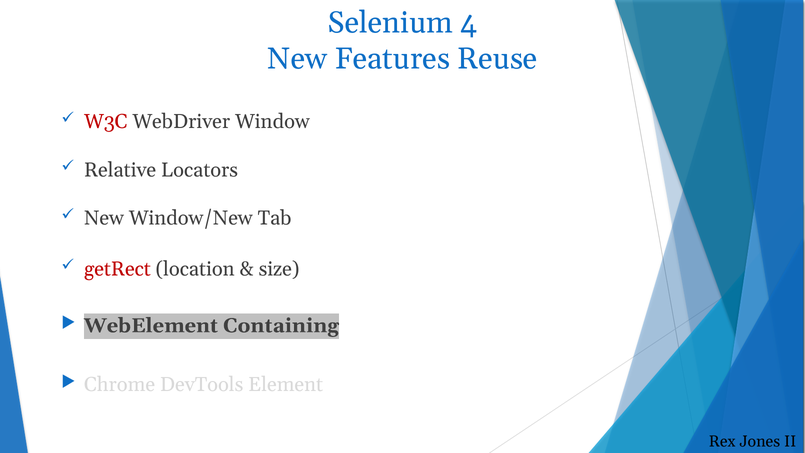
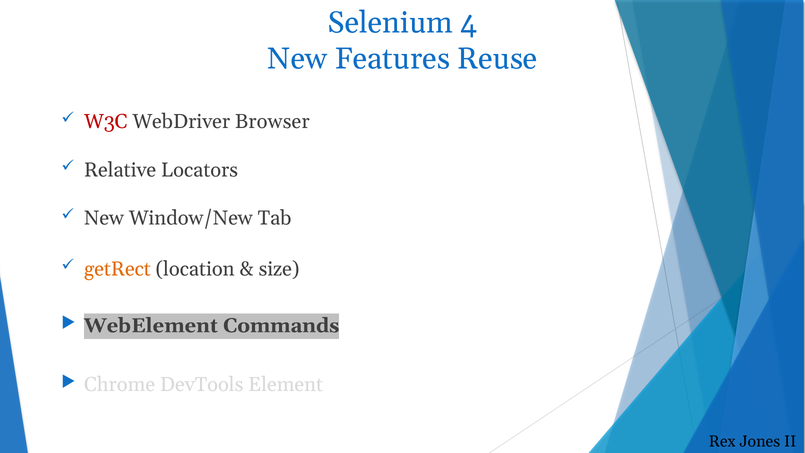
Window: Window -> Browser
getRect colour: red -> orange
Containing: Containing -> Commands
